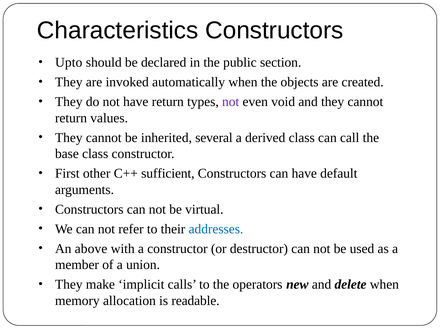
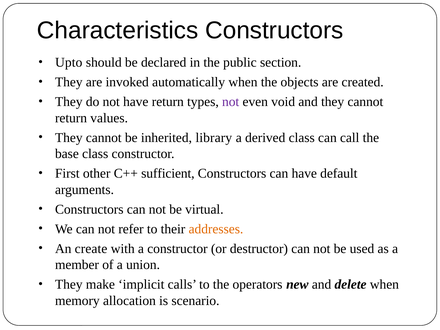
several: several -> library
addresses colour: blue -> orange
above: above -> create
readable: readable -> scenario
